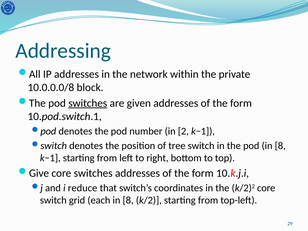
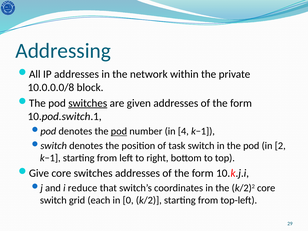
pod at (119, 131) underline: none -> present
2: 2 -> 4
tree: tree -> task
pod in 8: 8 -> 2
each in 8: 8 -> 0
